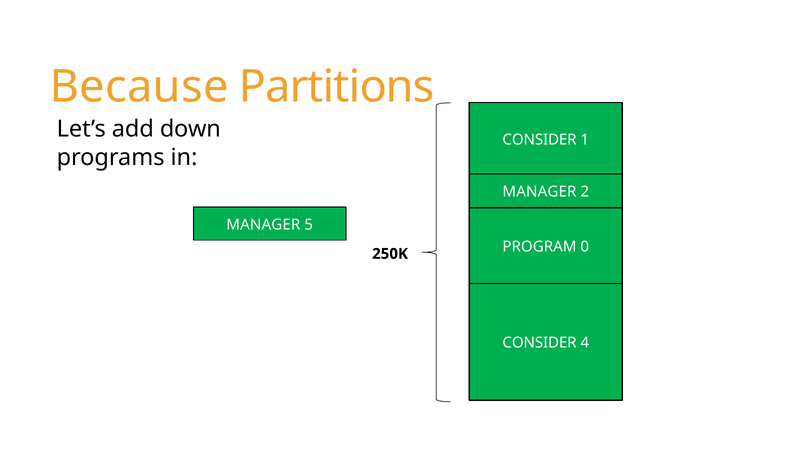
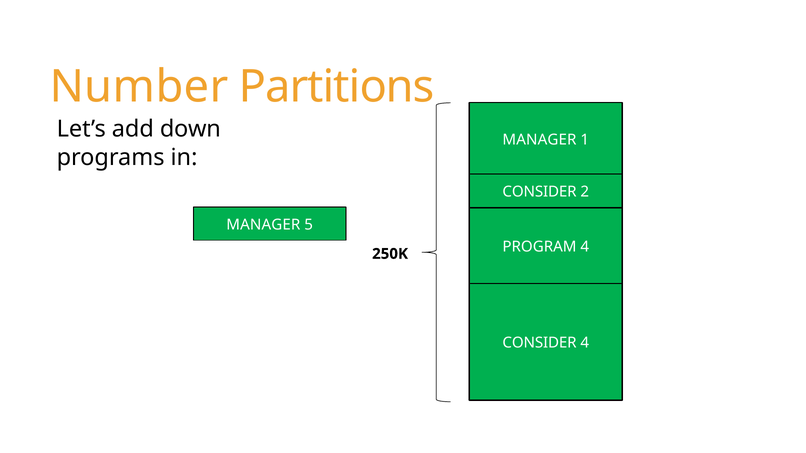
Because: Because -> Number
CONSIDER at (540, 140): CONSIDER -> MANAGER
MANAGER at (539, 192): MANAGER -> CONSIDER
0 at (585, 247): 0 -> 4
